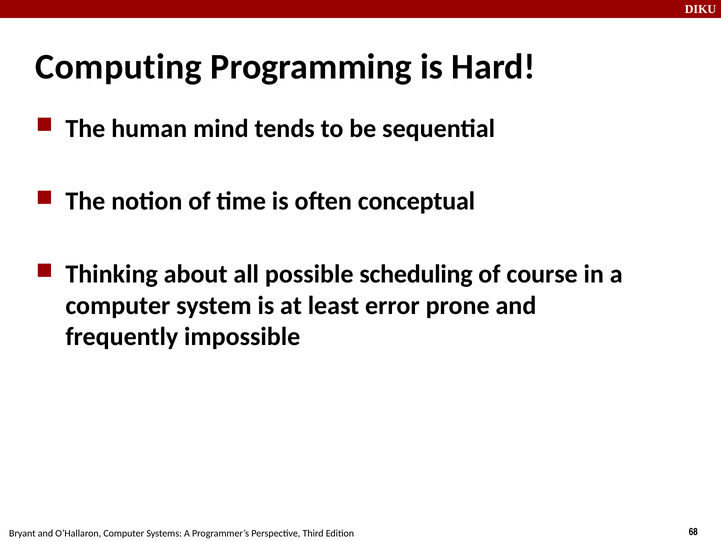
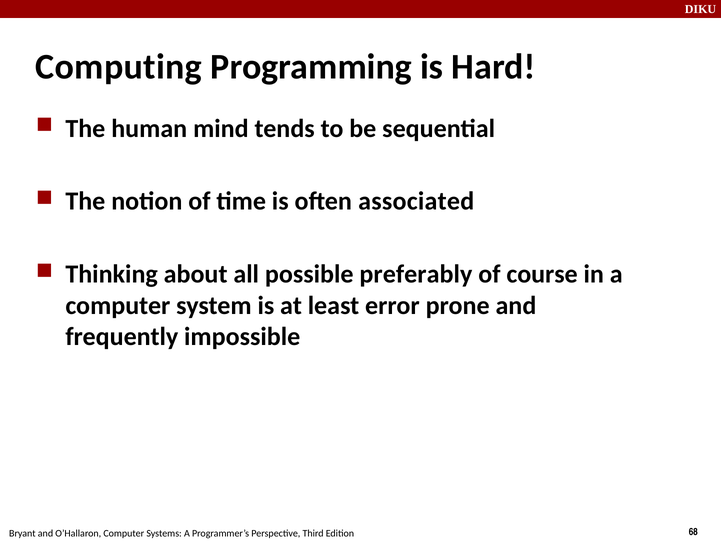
conceptual: conceptual -> associated
scheduling: scheduling -> preferably
